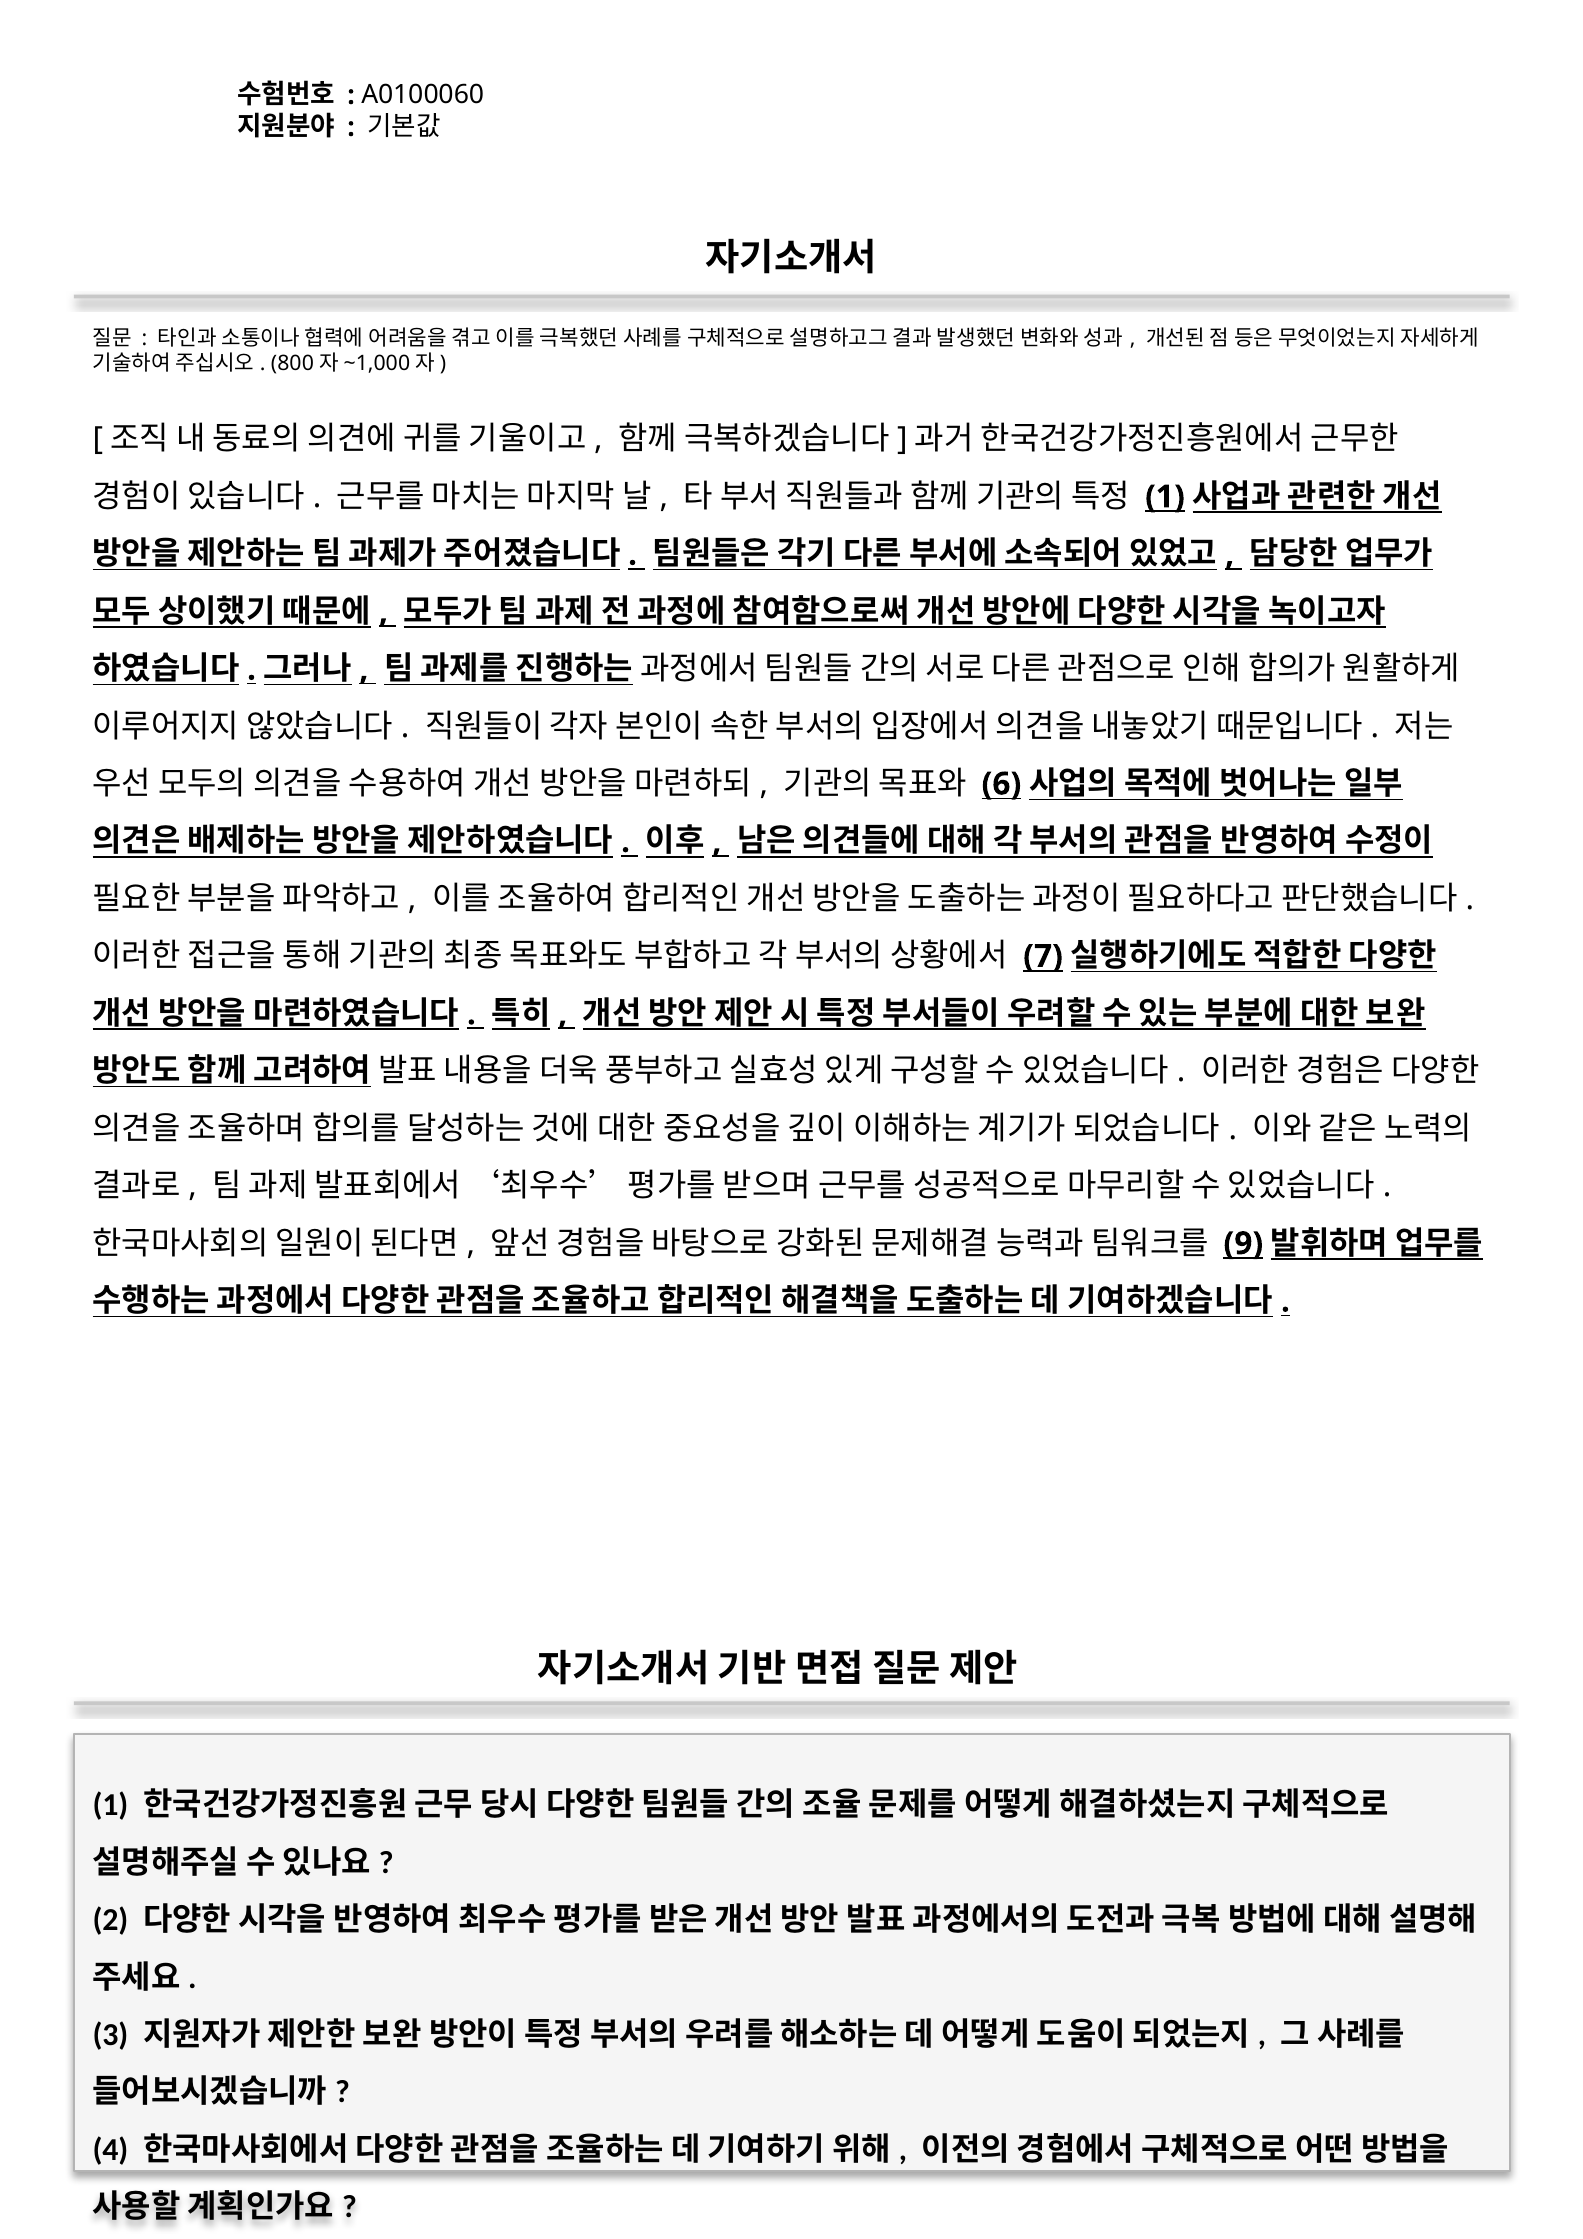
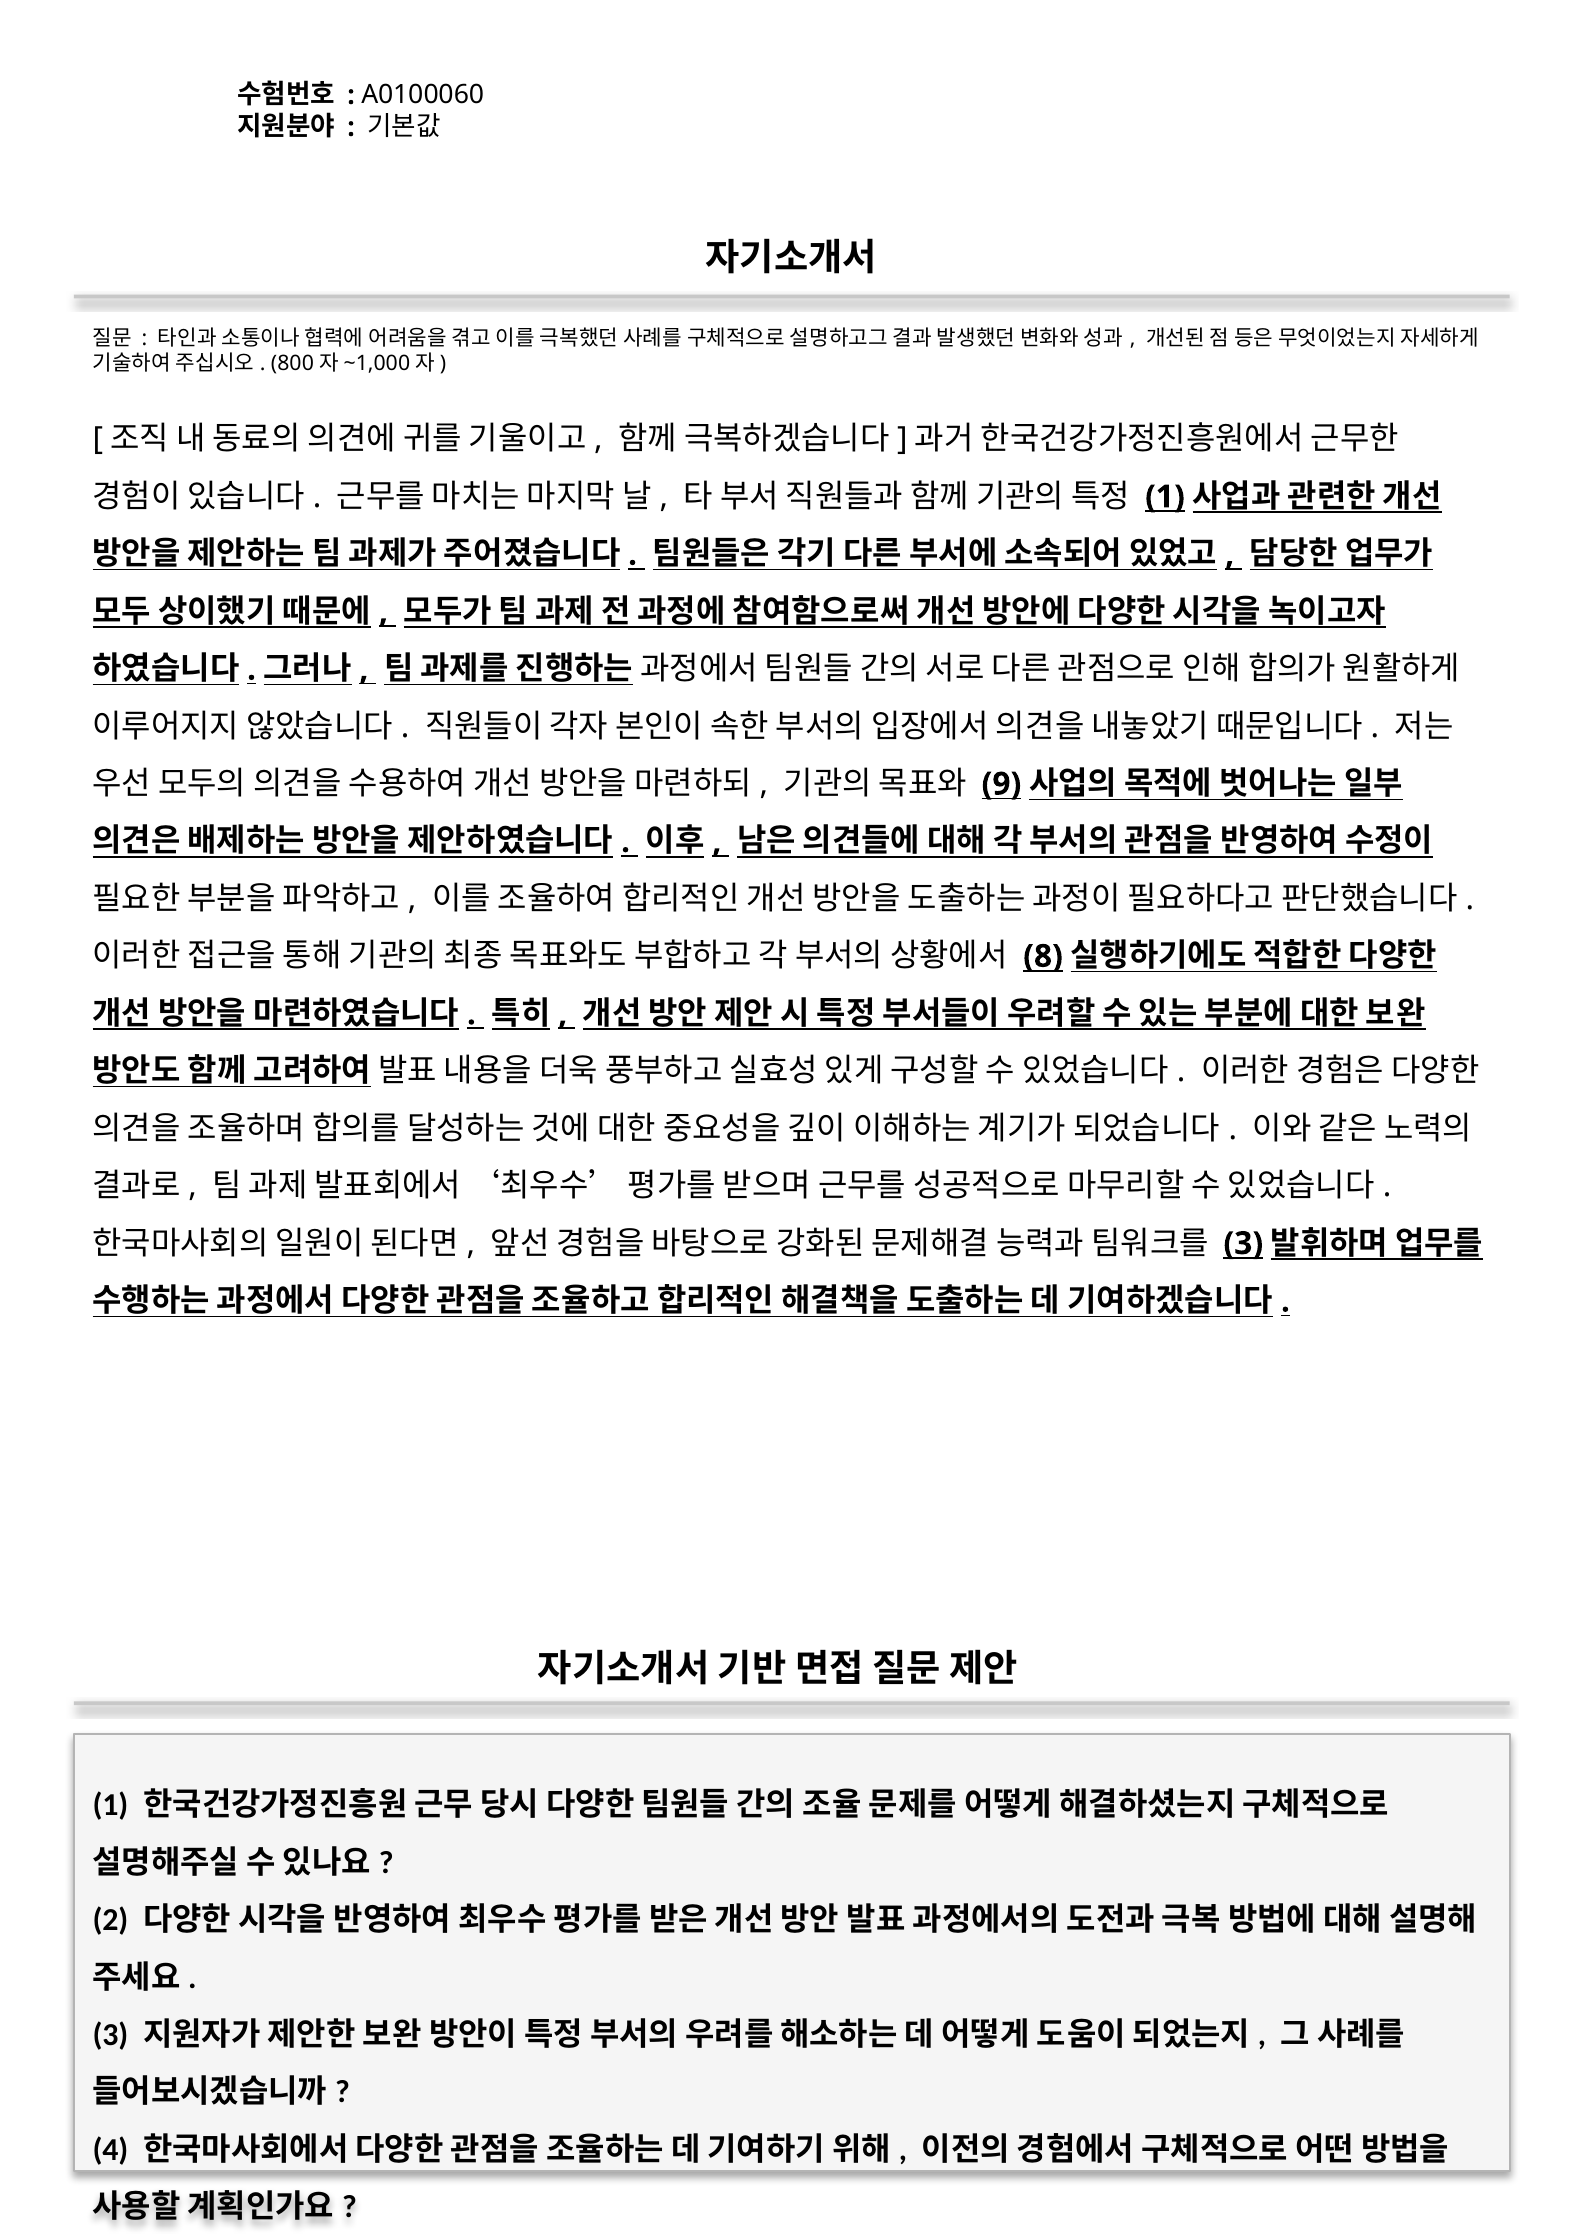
6: 6 -> 9
7: 7 -> 8
9 at (1243, 1243): 9 -> 3
